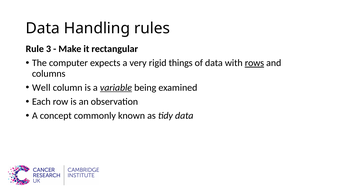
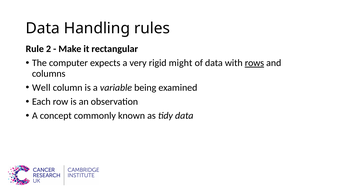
3: 3 -> 2
things: things -> might
variable underline: present -> none
